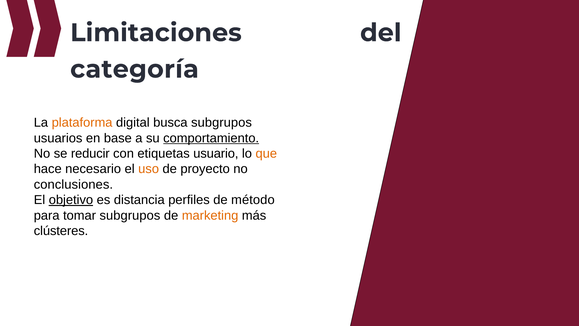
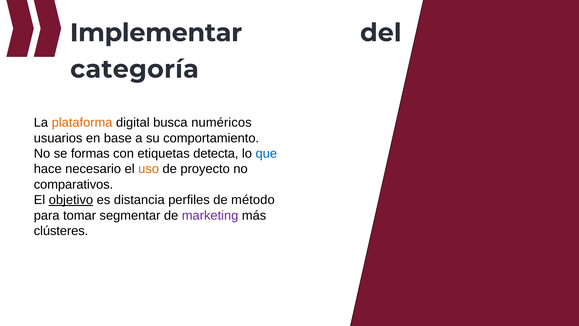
Limitaciones: Limitaciones -> Implementar
busca subgrupos: subgrupos -> numéricos
comportamiento underline: present -> none
reducir: reducir -> formas
usuario: usuario -> detecta
que colour: orange -> blue
conclusiones: conclusiones -> comparativos
tomar subgrupos: subgrupos -> segmentar
marketing colour: orange -> purple
